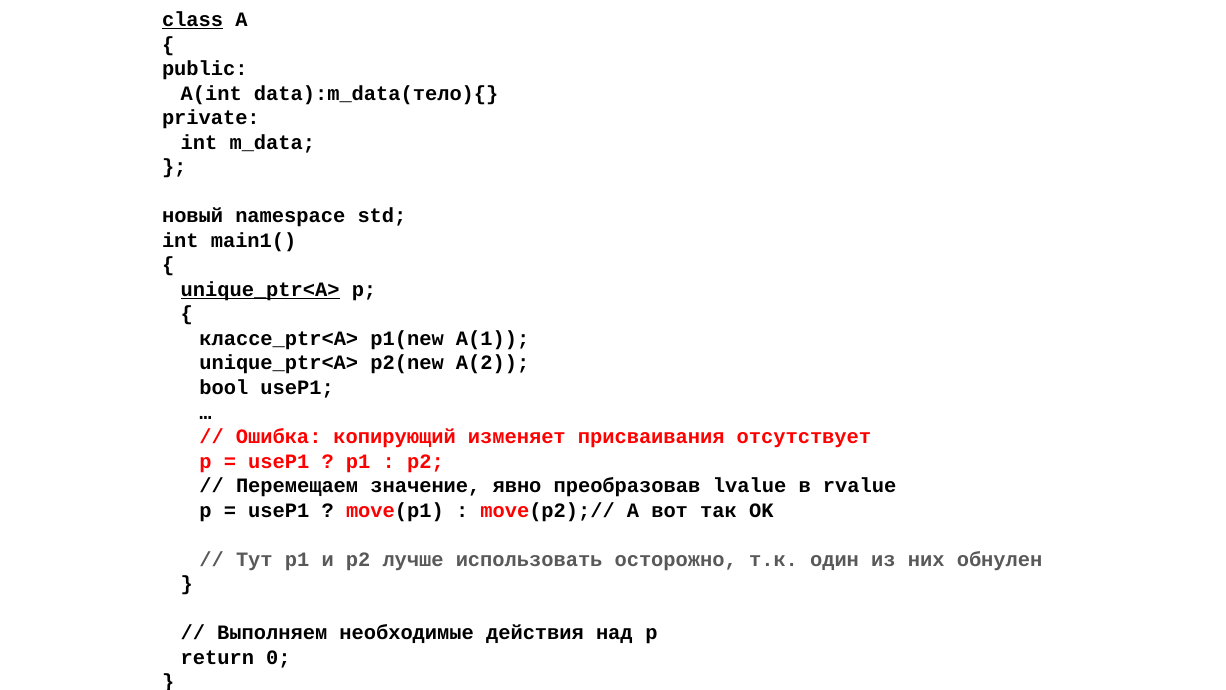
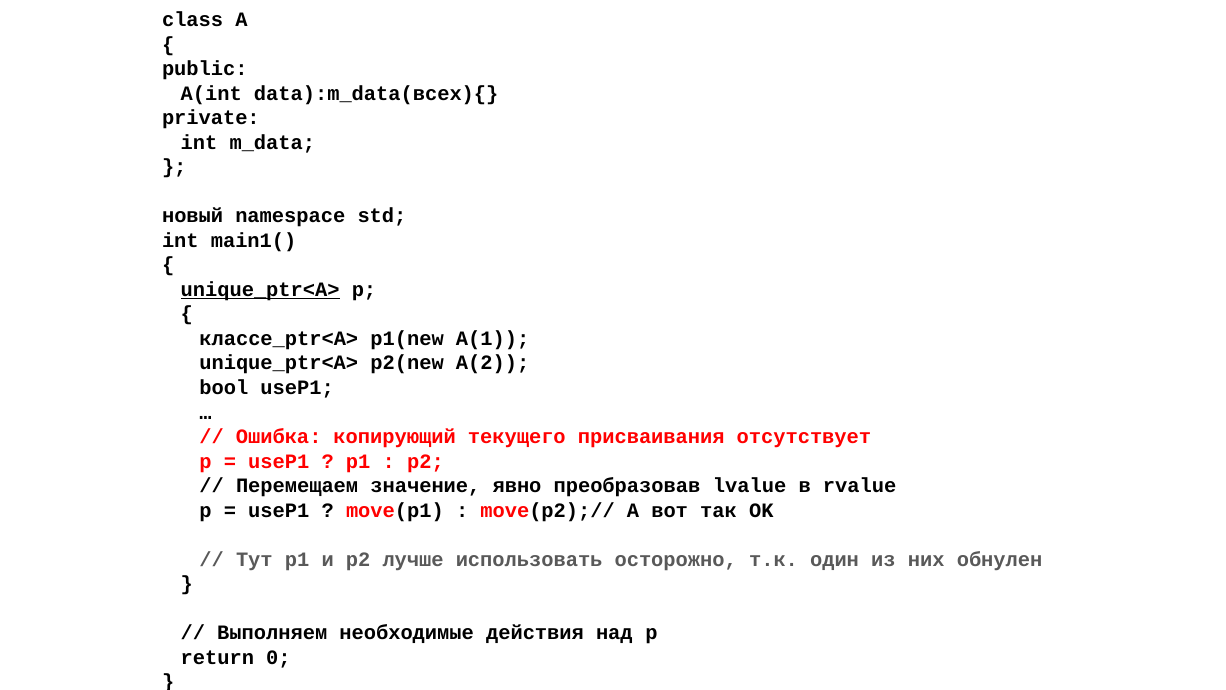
class underline: present -> none
data):m_data(тело){: data):m_data(тело){ -> data):m_data(всех){
изменяет: изменяет -> текущего
